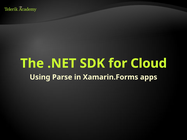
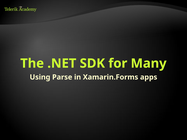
Cloud: Cloud -> Many
